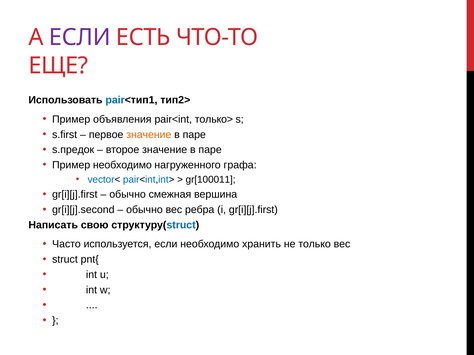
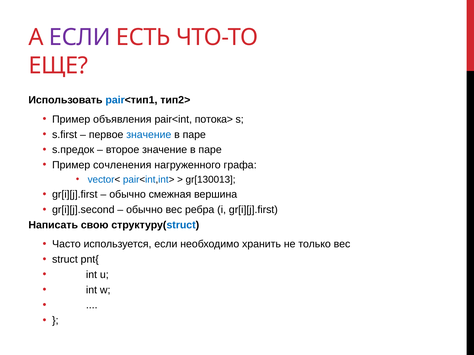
только>: только> -> потока>
значение at (149, 135) colour: orange -> blue
Пример необходимо: необходимо -> сочленения
gr[100011: gr[100011 -> gr[130013
